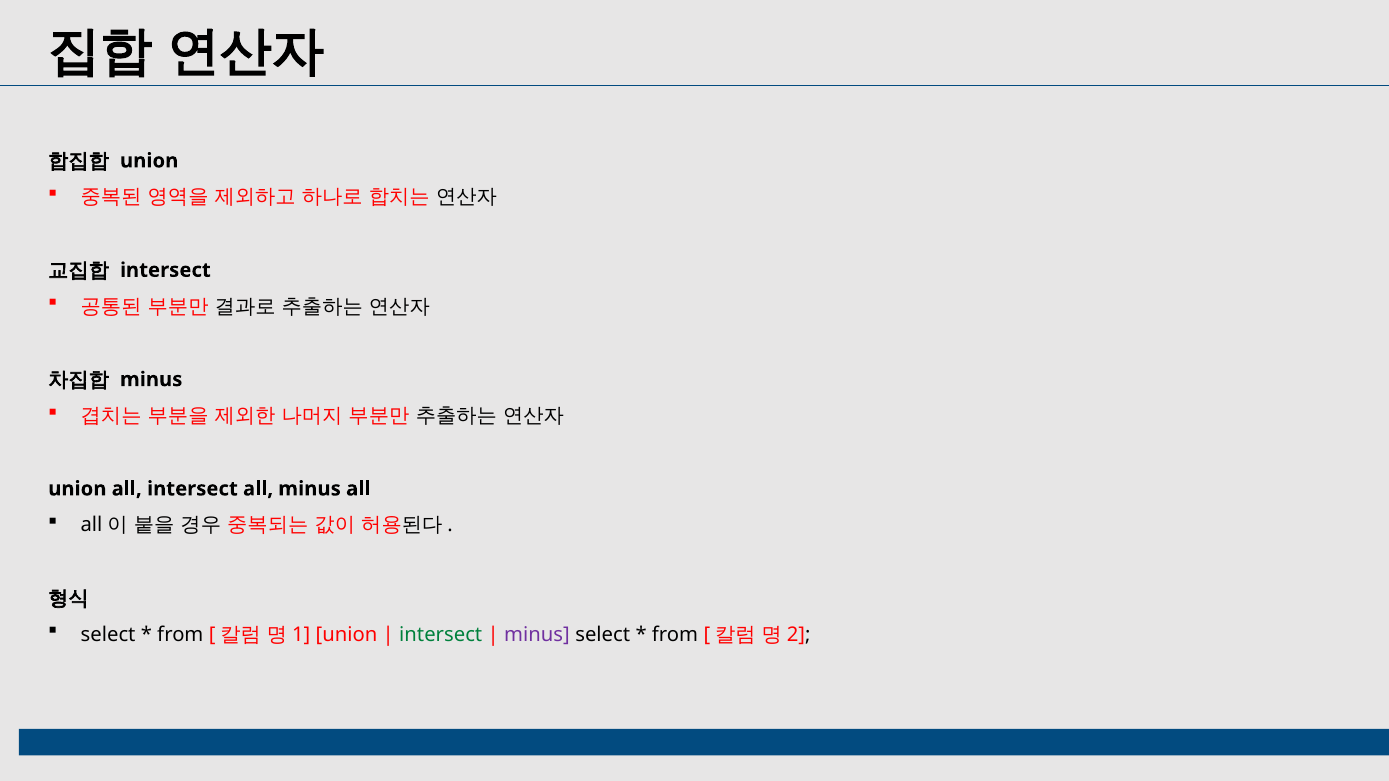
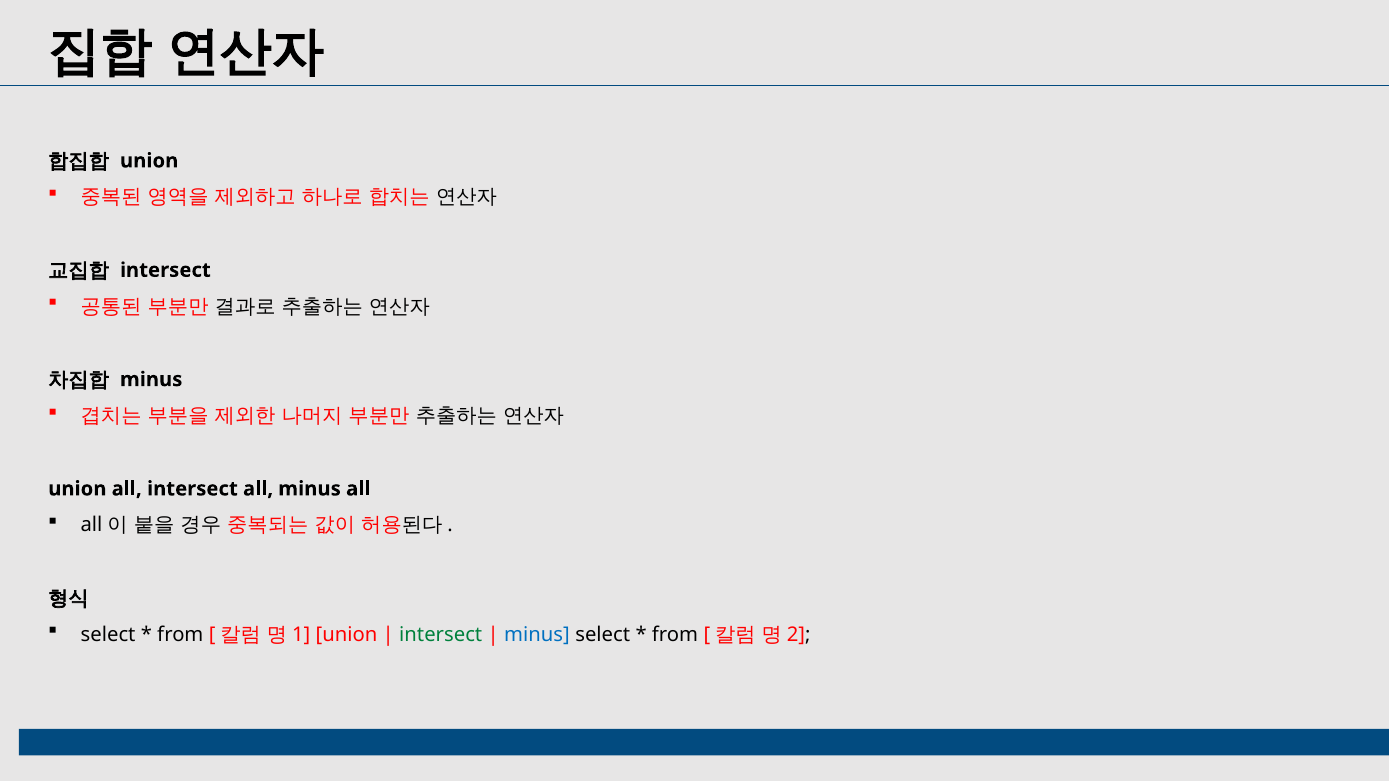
minus at (537, 635) colour: purple -> blue
